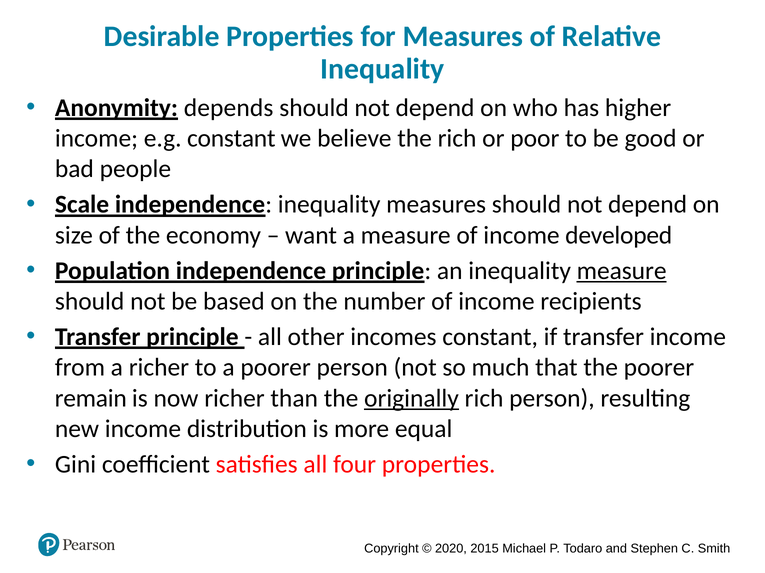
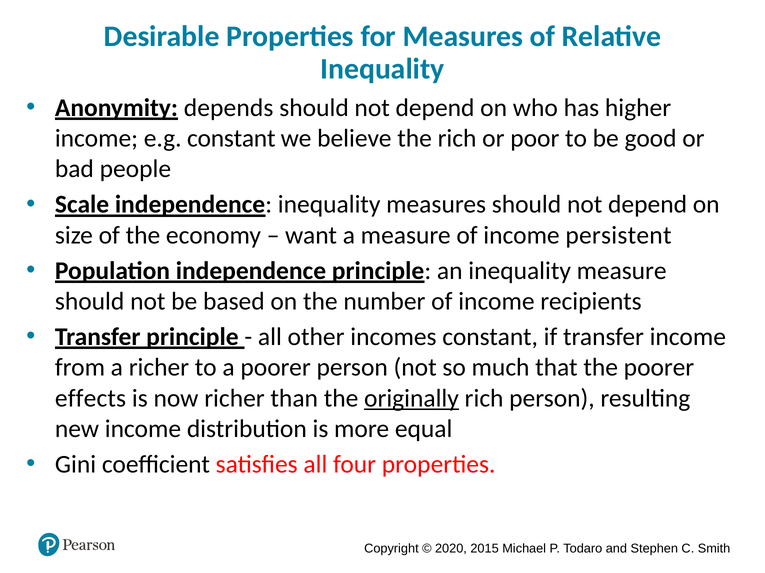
developed: developed -> persistent
measure at (622, 271) underline: present -> none
remain: remain -> effects
